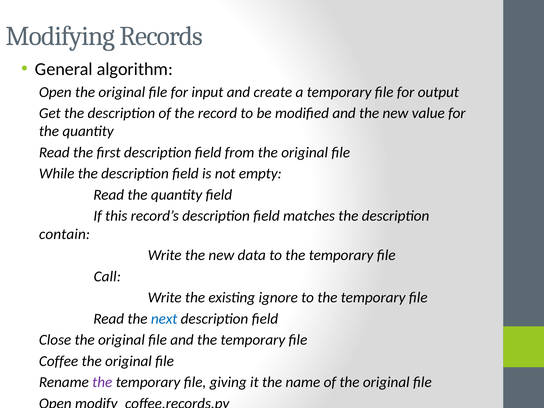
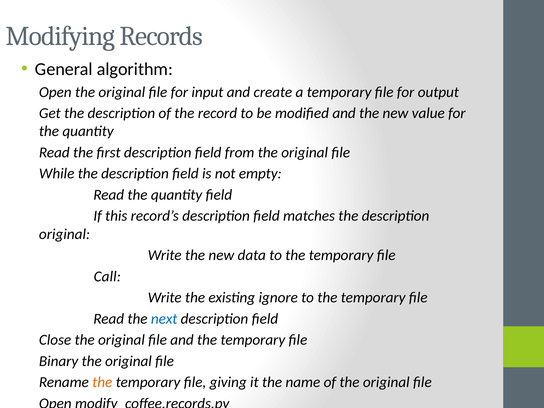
contain at (64, 234): contain -> original
Coffee: Coffee -> Binary
the at (102, 382) colour: purple -> orange
